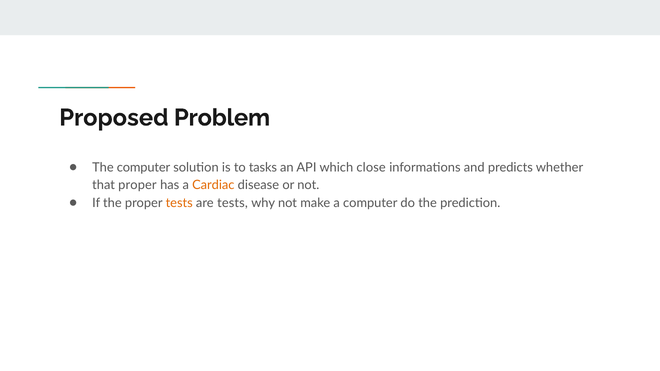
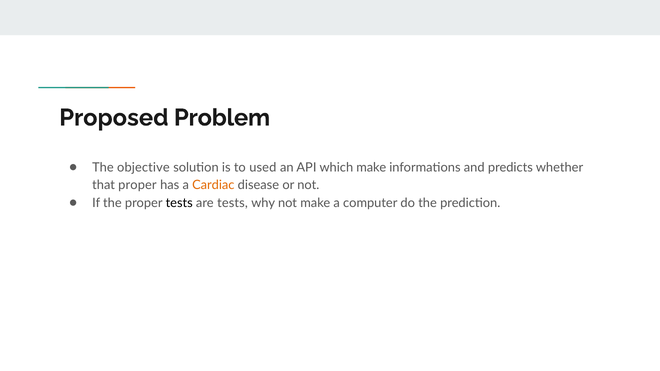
The computer: computer -> objective
tasks: tasks -> used
which close: close -> make
tests at (179, 203) colour: orange -> black
